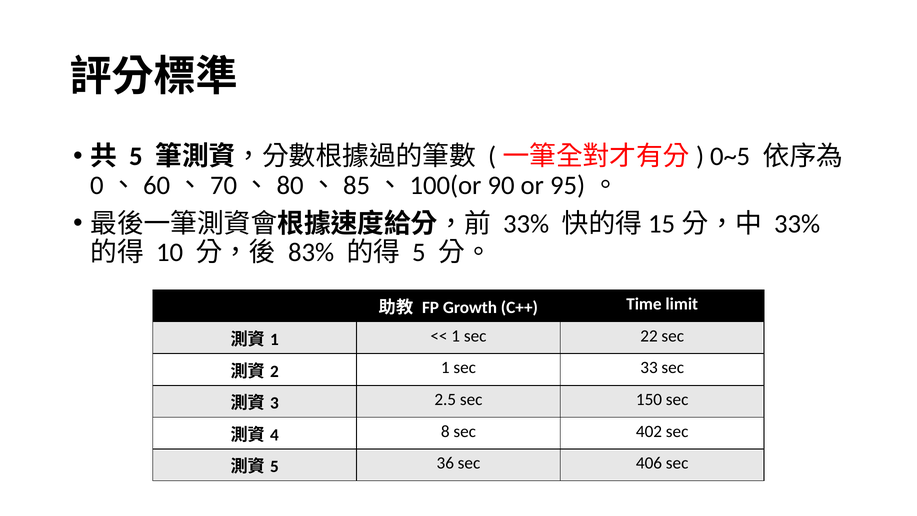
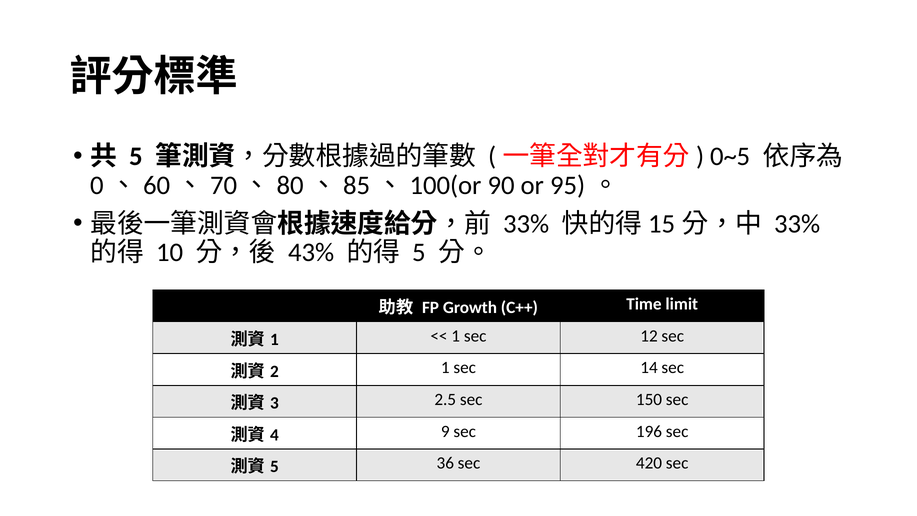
83%: 83% -> 43%
22: 22 -> 12
33: 33 -> 14
8: 8 -> 9
402: 402 -> 196
406: 406 -> 420
